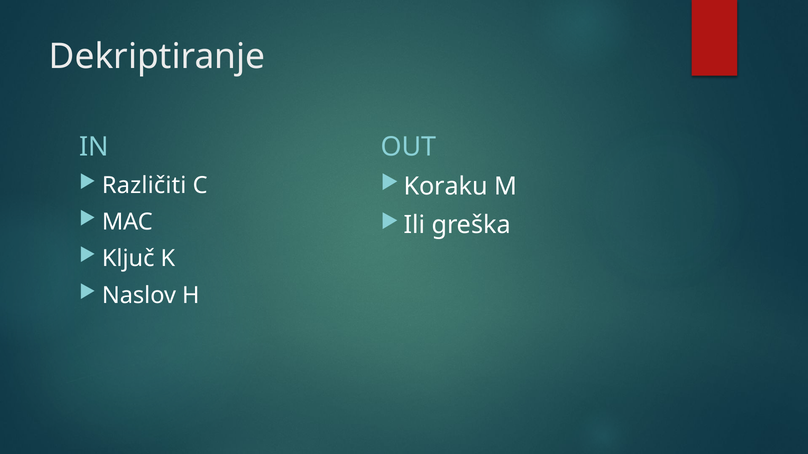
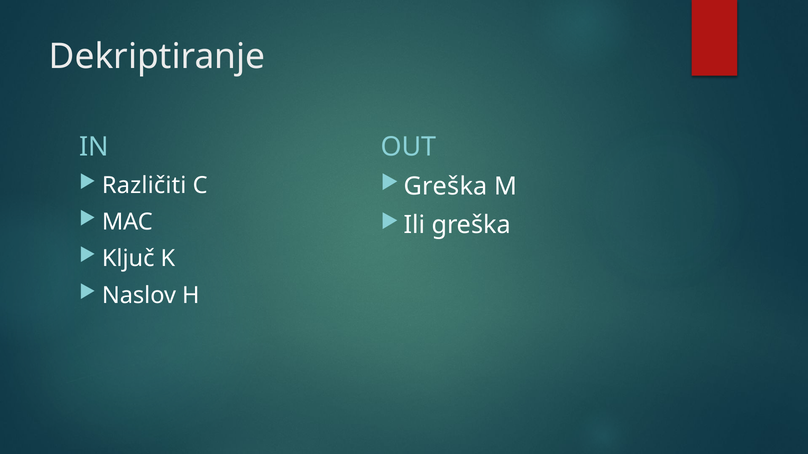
Koraku at (446, 187): Koraku -> Greška
